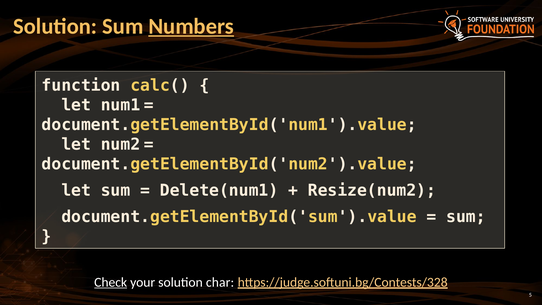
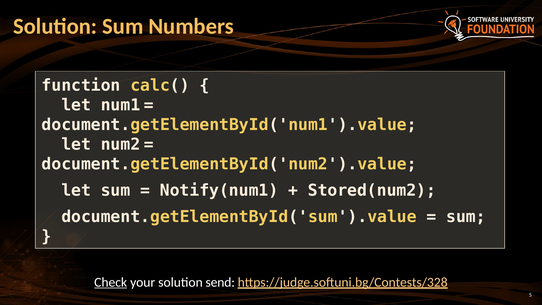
Numbers underline: present -> none
Delete(num1: Delete(num1 -> Notify(num1
Resize(num2: Resize(num2 -> Stored(num2
char: char -> send
